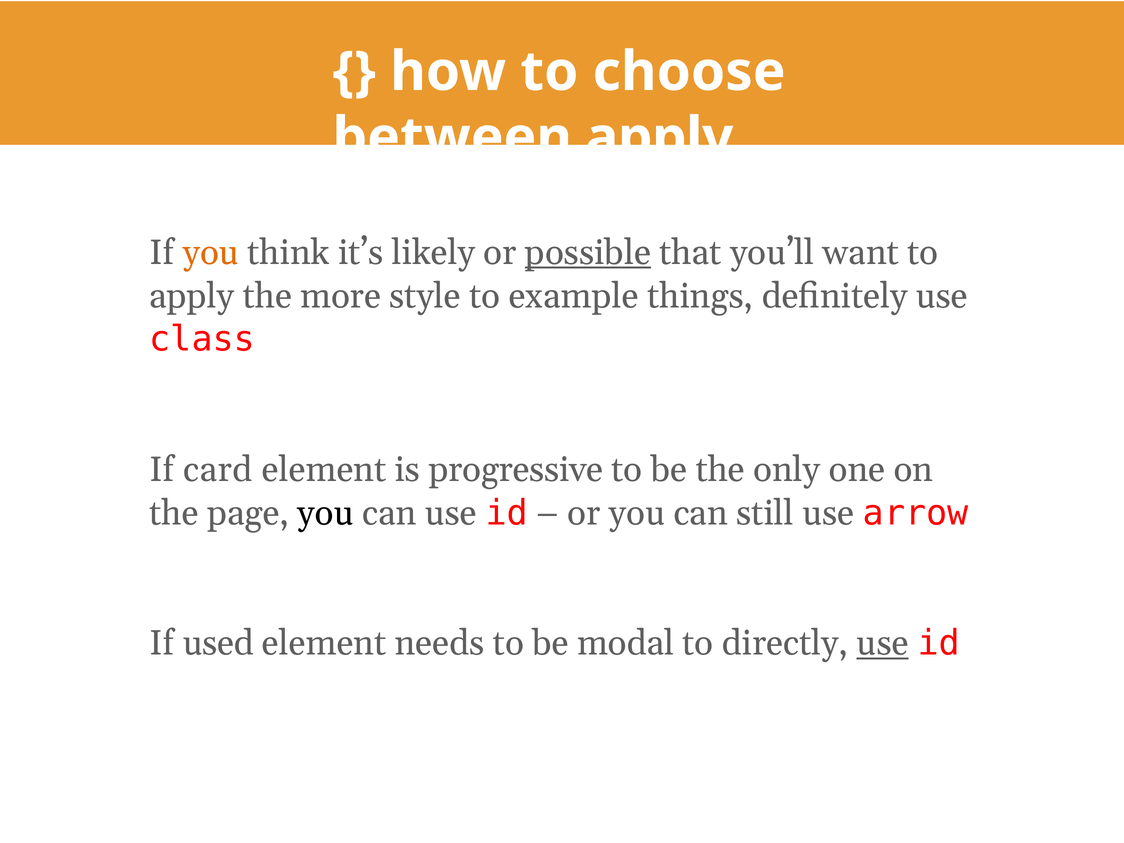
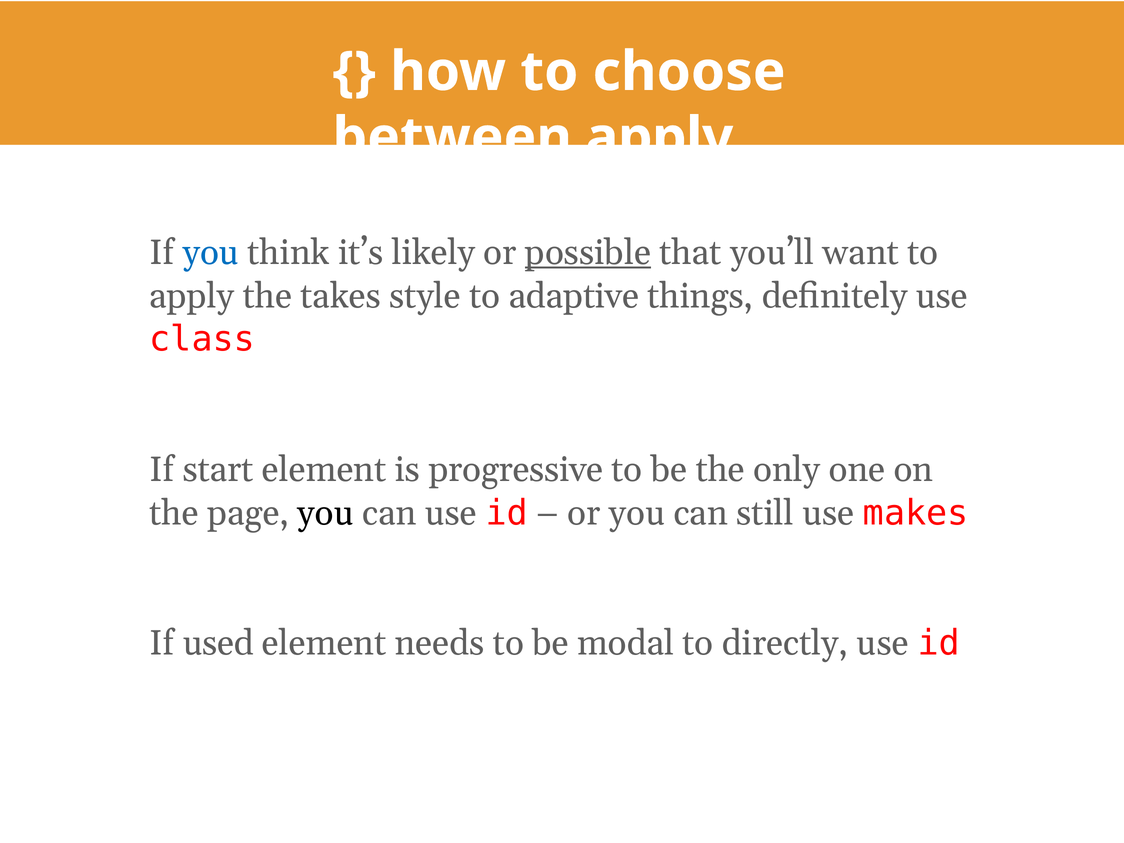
you at (211, 253) colour: orange -> blue
more: more -> takes
example: example -> adaptive
card: card -> start
arrow: arrow -> makes
use at (883, 643) underline: present -> none
